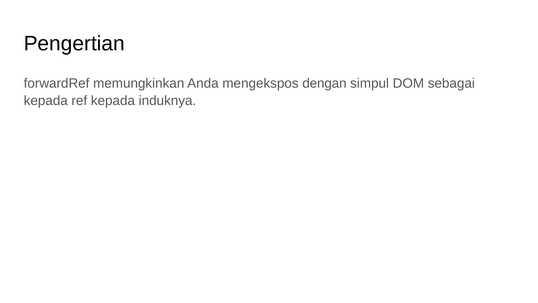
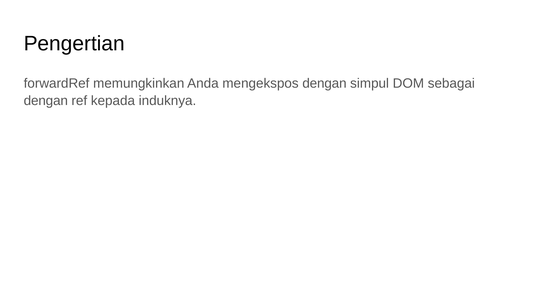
kepada at (46, 100): kepada -> dengan
